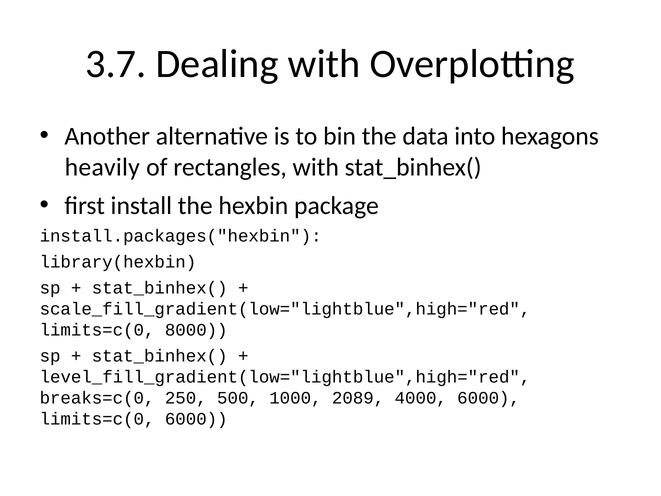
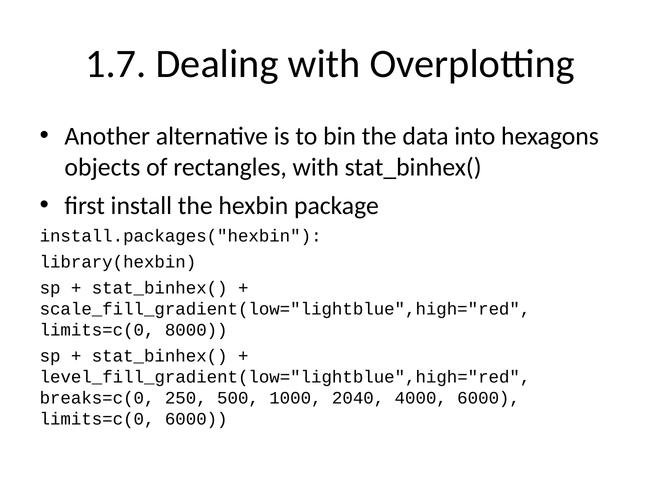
3.7: 3.7 -> 1.7
heavily: heavily -> objects
2089: 2089 -> 2040
